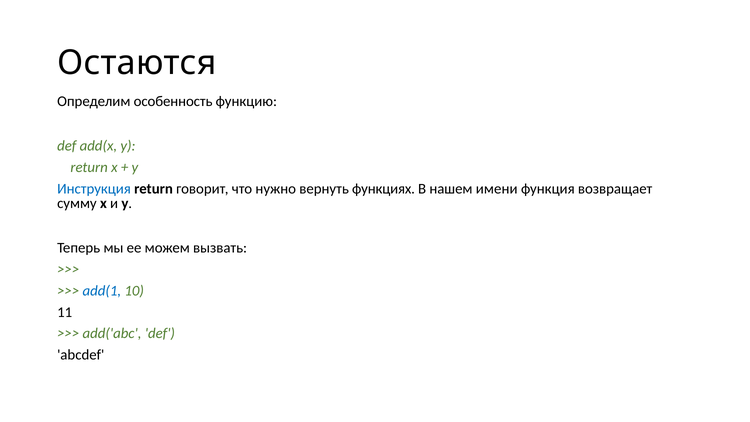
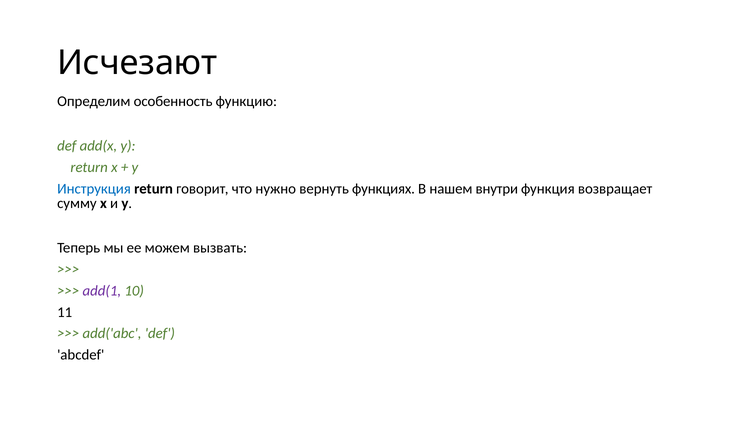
Остаются: Остаются -> Исчезают
имени: имени -> внутри
add(1 colour: blue -> purple
